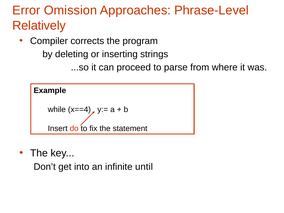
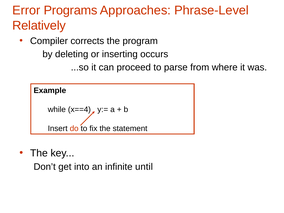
Omission: Omission -> Programs
strings: strings -> occurs
